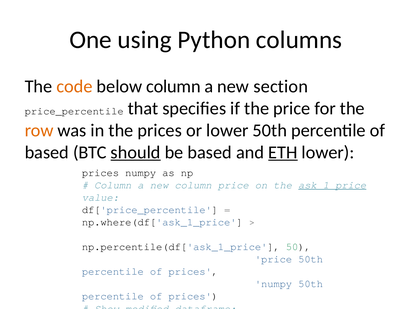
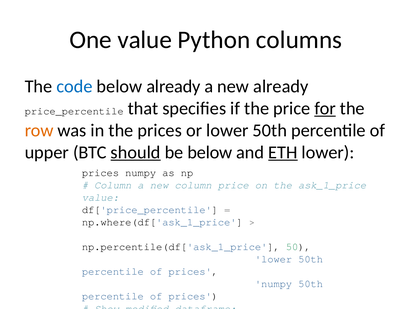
One using: using -> value
code colour: orange -> blue
below column: column -> already
new section: section -> already
for underline: none -> present
based at (47, 152): based -> upper
be based: based -> below
ask_1_price at (332, 185) underline: present -> none
price at (274, 259): price -> lower
